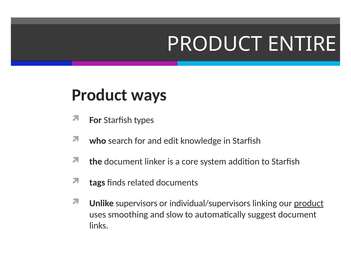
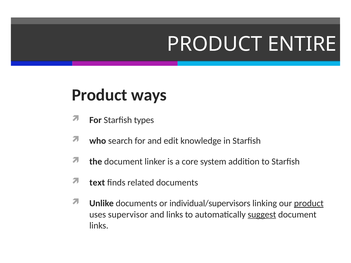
tags: tags -> text
Unlike supervisors: supervisors -> documents
smoothing: smoothing -> supervisor
and slow: slow -> links
suggest underline: none -> present
